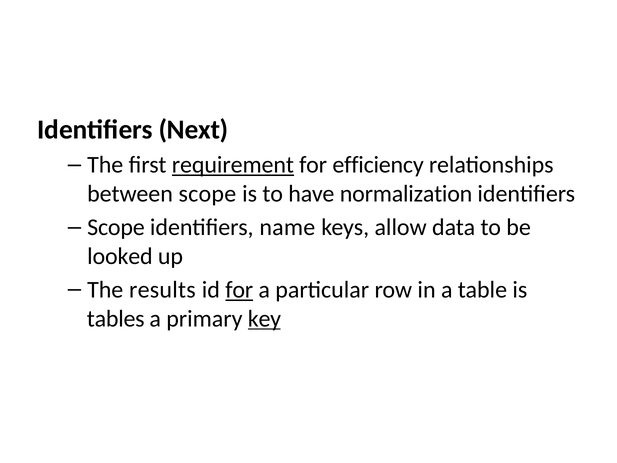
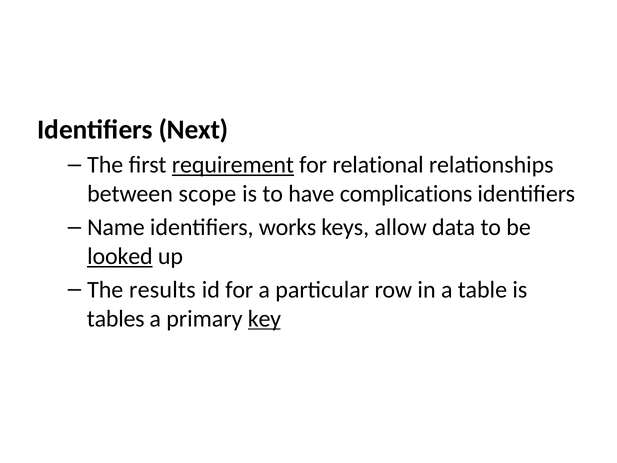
efficiency: efficiency -> relational
normalization: normalization -> complications
Scope at (116, 227): Scope -> Name
name: name -> works
looked underline: none -> present
for at (239, 290) underline: present -> none
